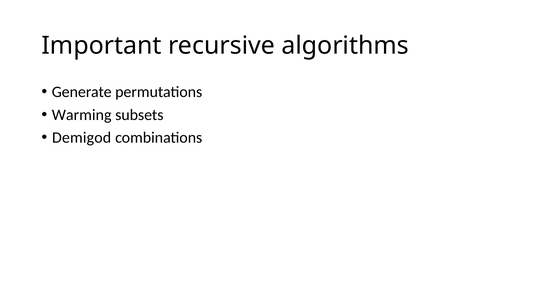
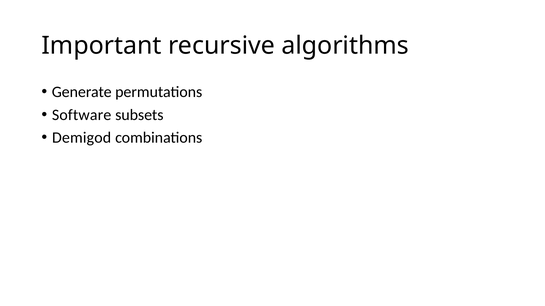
Warming: Warming -> Software
